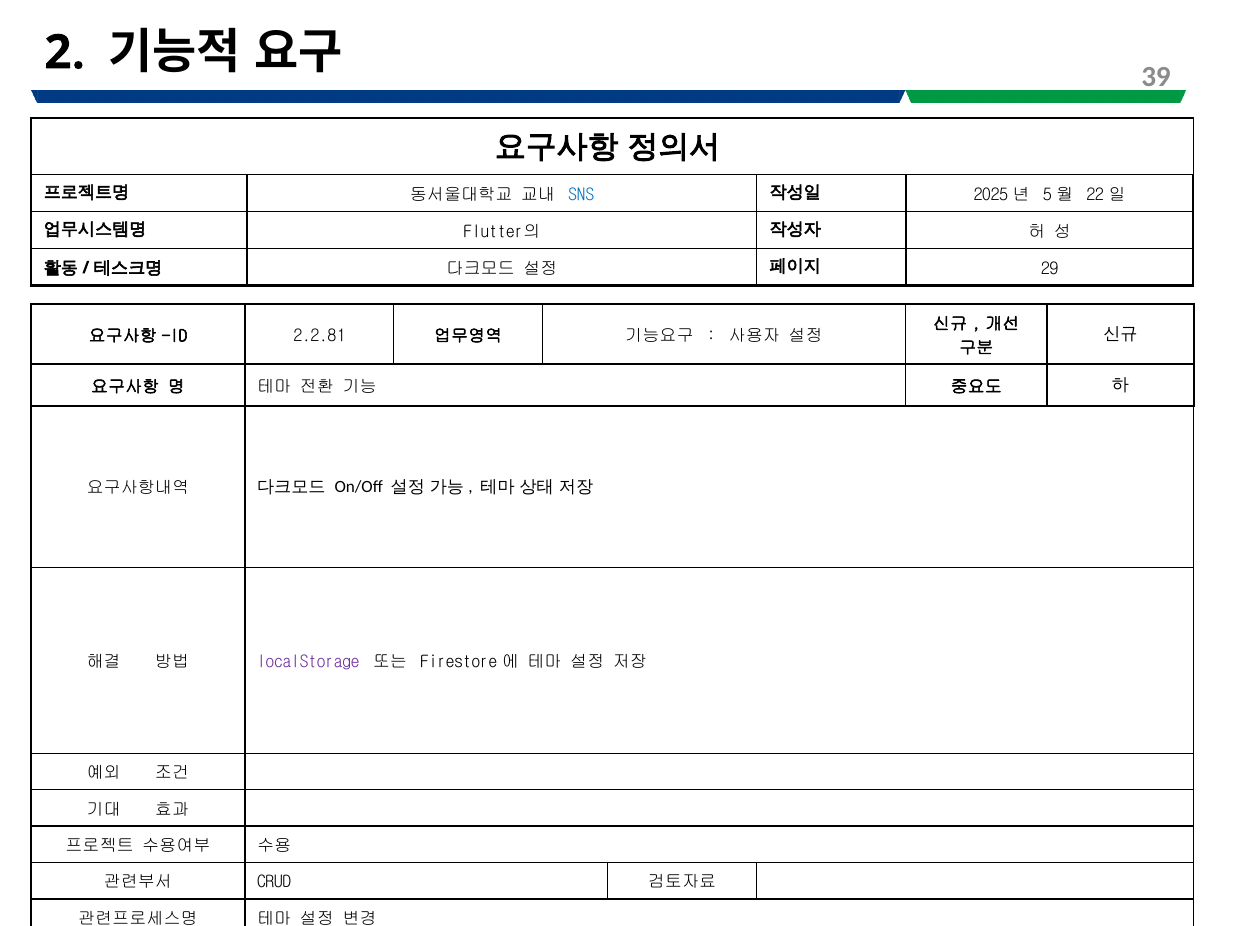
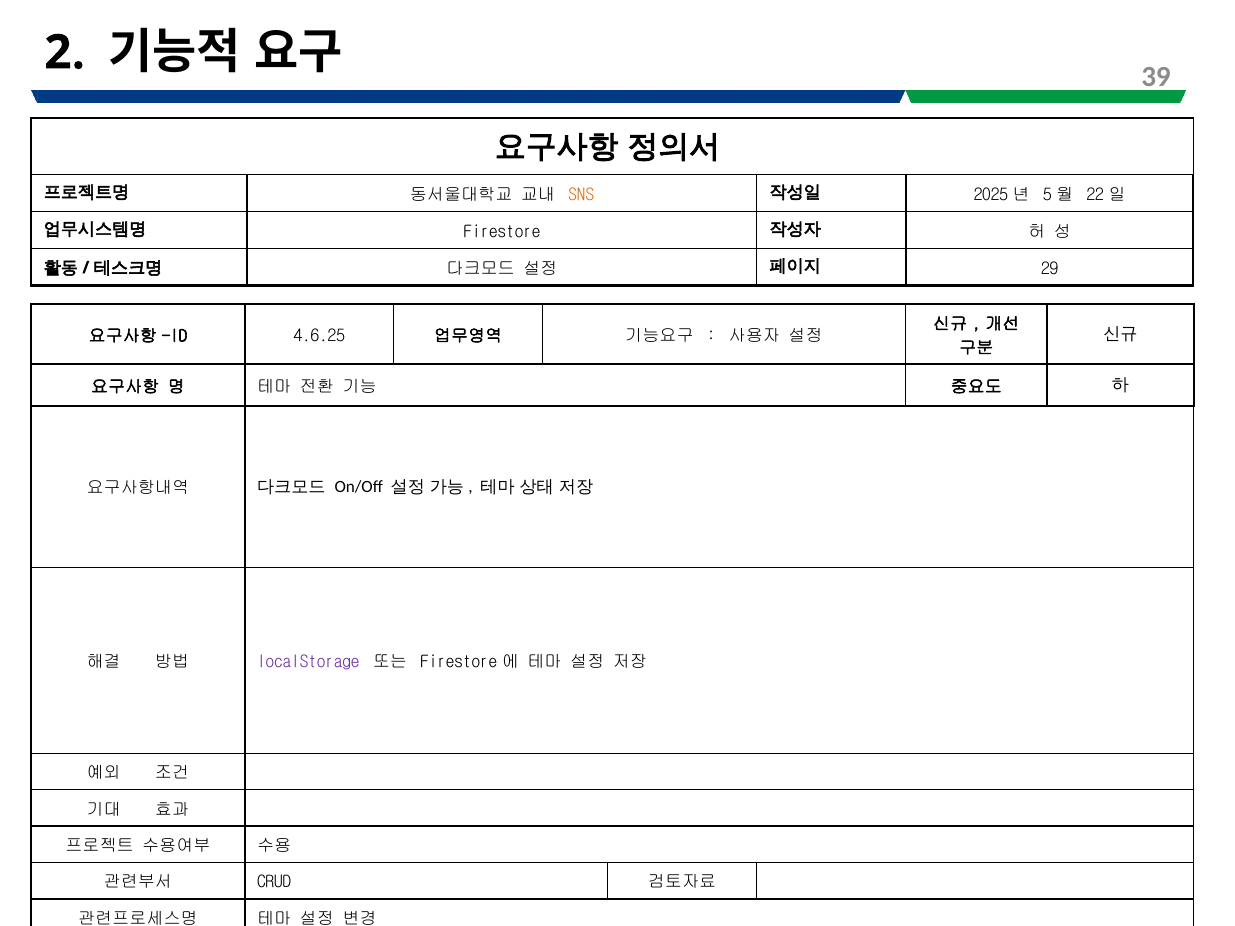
SNS colour: blue -> orange
Flutter의 at (502, 232): Flutter의 -> Firestore
2.2.81: 2.2.81 -> 4.6.25
